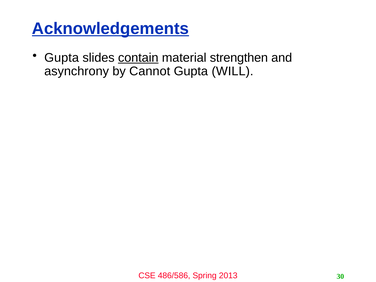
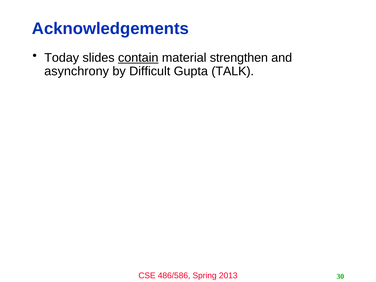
Acknowledgements underline: present -> none
Gupta at (62, 58): Gupta -> Today
Cannot: Cannot -> Difficult
WILL: WILL -> TALK
